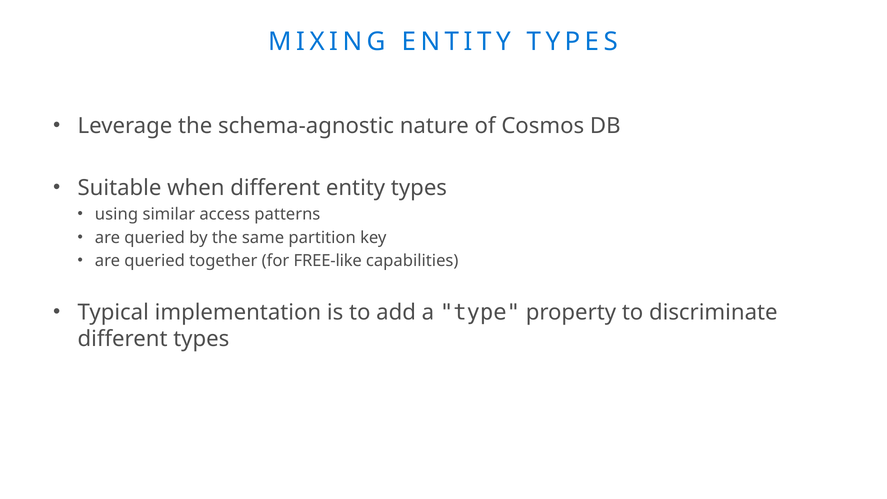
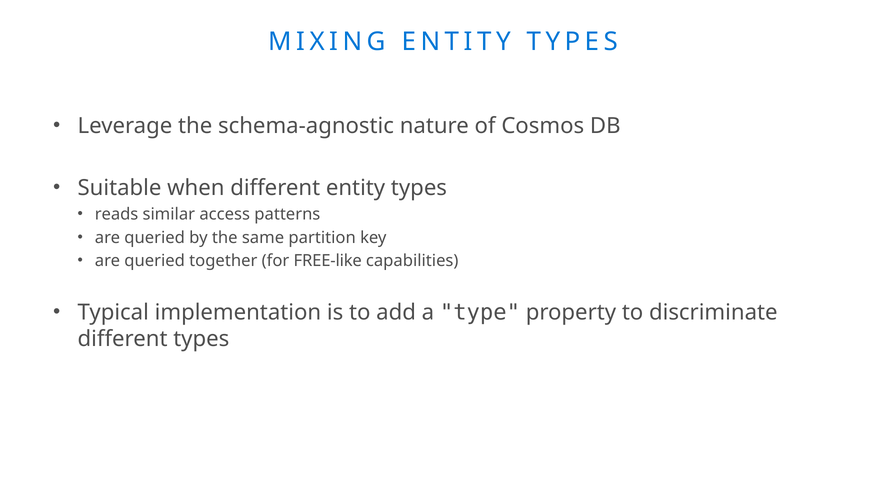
using: using -> reads
